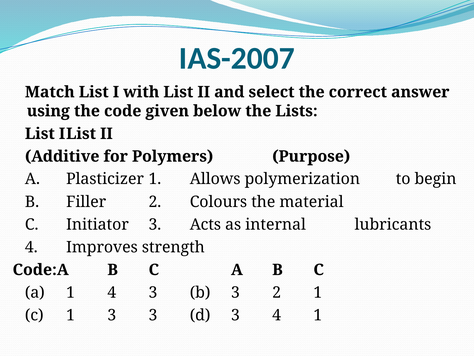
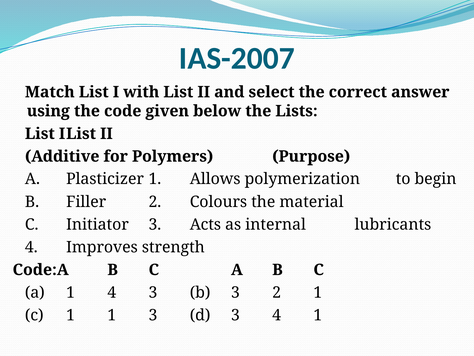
1 3: 3 -> 1
